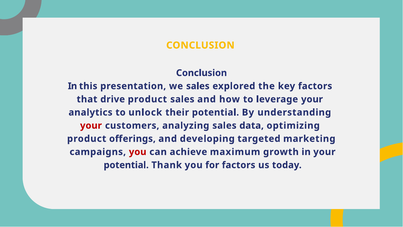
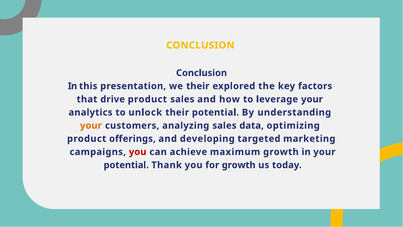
we sales: sales -> their
your at (91, 125) colour: red -> orange
for factors: factors -> growth
